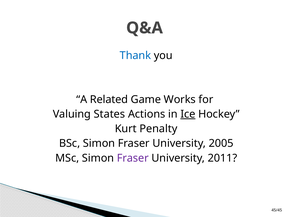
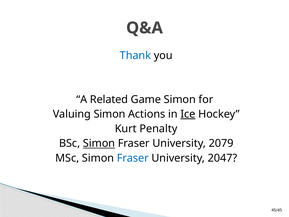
Game Works: Works -> Simon
Valuing States: States -> Simon
Simon at (99, 143) underline: none -> present
2005: 2005 -> 2079
Fraser at (133, 158) colour: purple -> blue
2011: 2011 -> 2047
